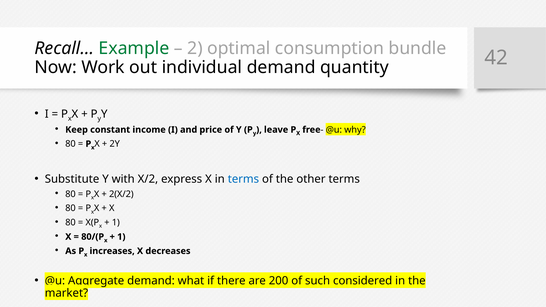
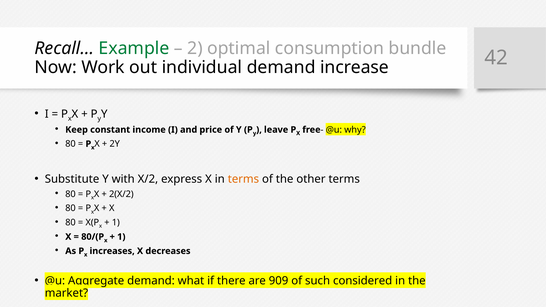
quantity: quantity -> increase
terms at (243, 179) colour: blue -> orange
200: 200 -> 909
